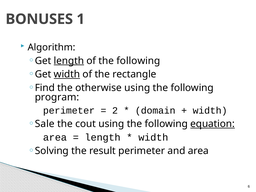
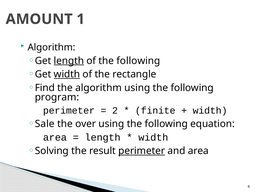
BONUSES: BONUSES -> AMOUNT
the otherwise: otherwise -> algorithm
domain: domain -> finite
cout: cout -> over
equation underline: present -> none
perimeter at (142, 151) underline: none -> present
